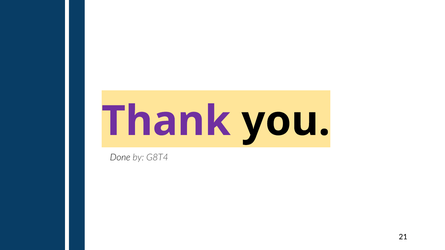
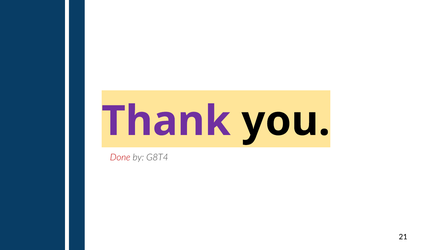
Done colour: black -> red
